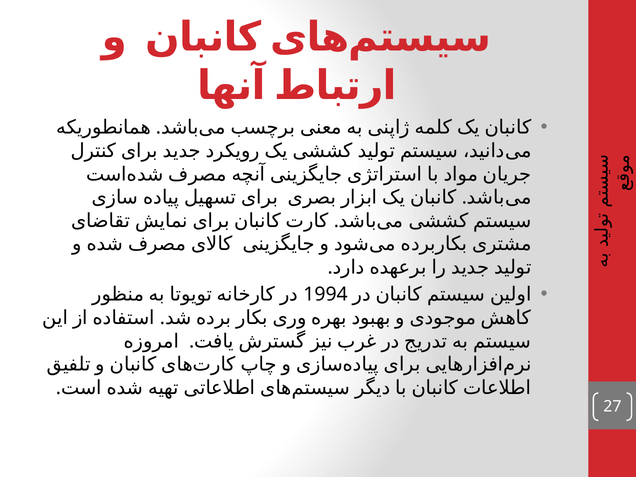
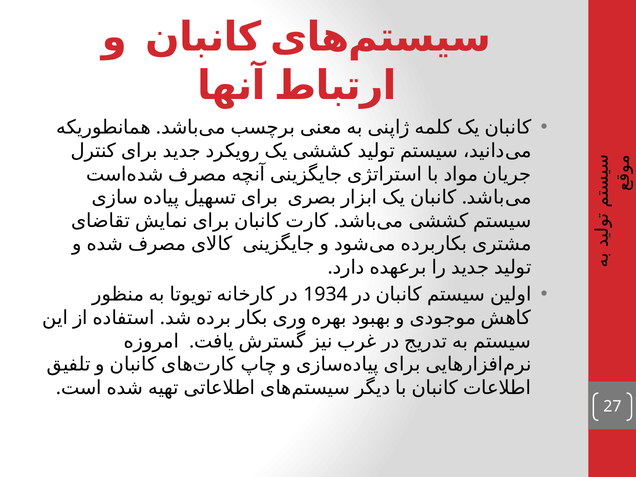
1994: 1994 -> 1934
